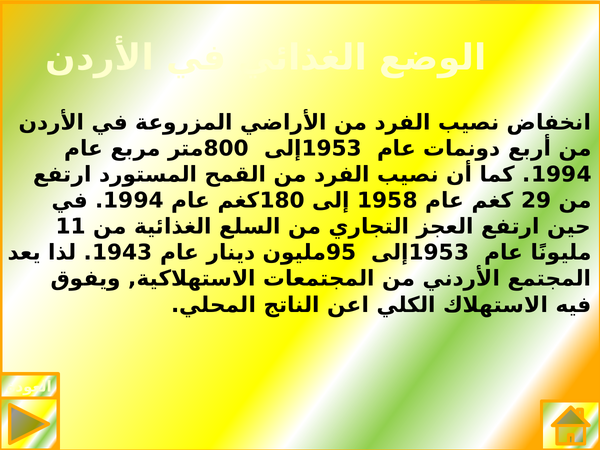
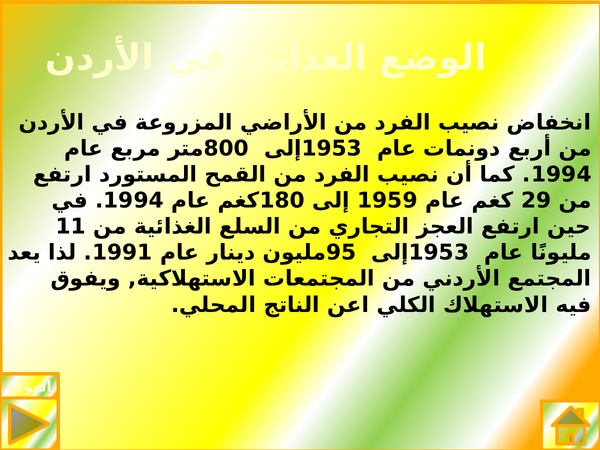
1958: 1958 -> 1959
1943: 1943 -> 1991
